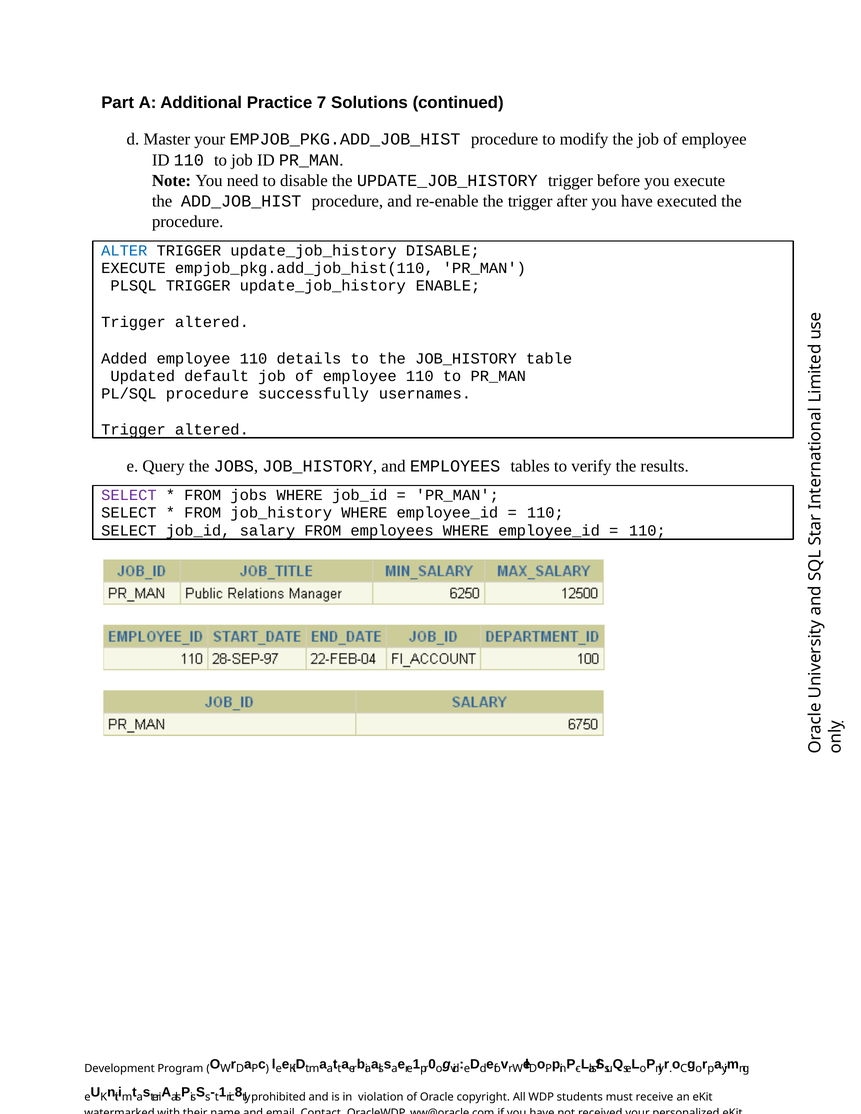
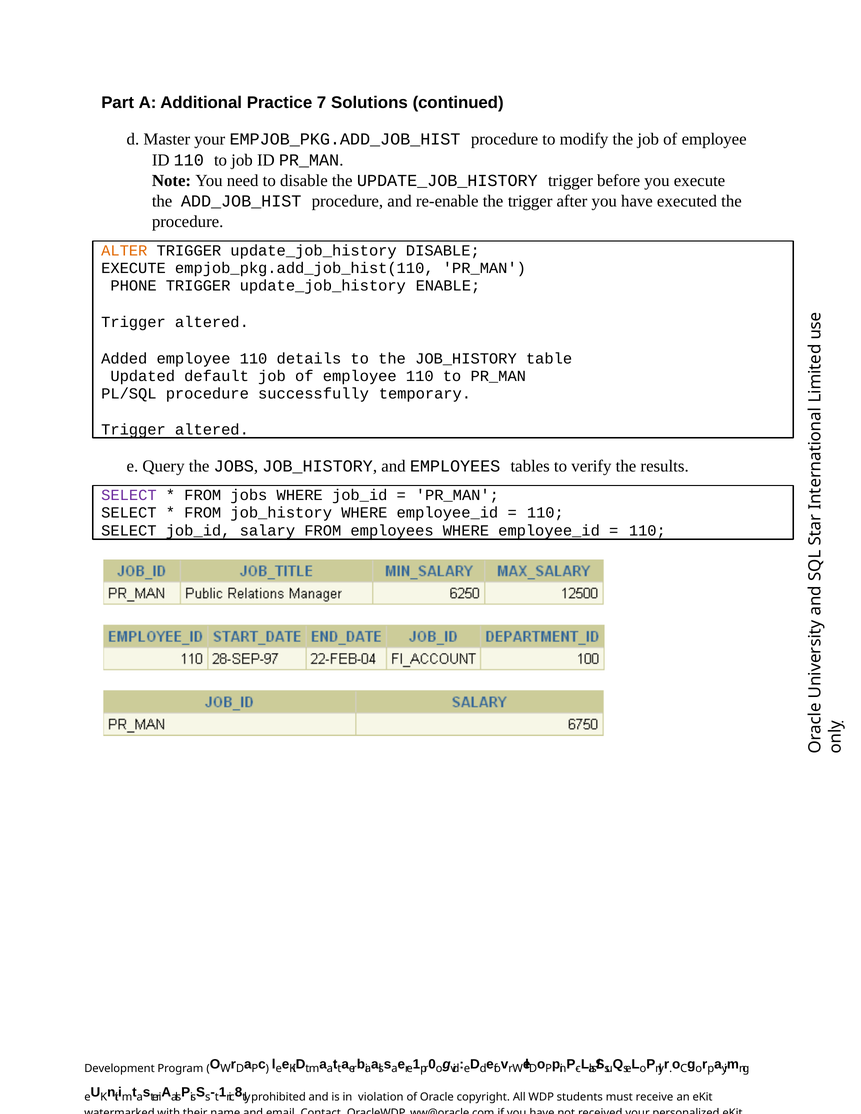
ALTER colour: blue -> orange
PLSQL: PLSQL -> PHONE
usernames: usernames -> temporary
